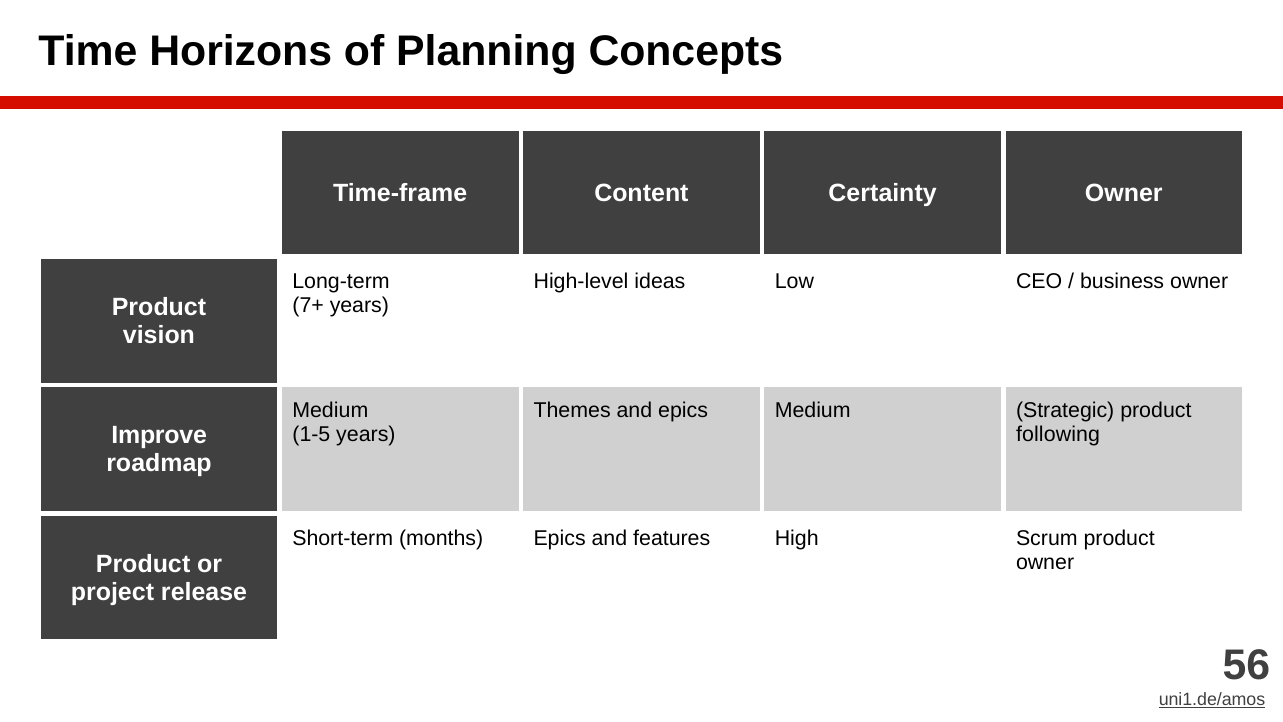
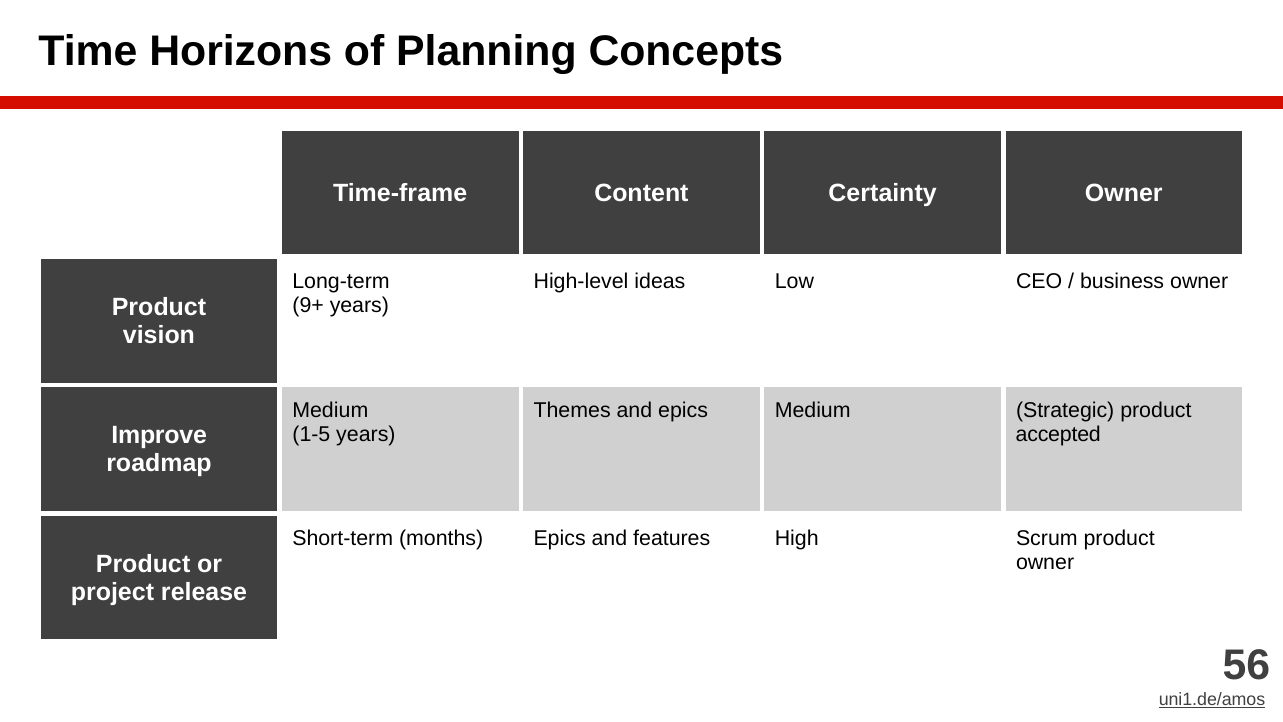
7+: 7+ -> 9+
following: following -> accepted
